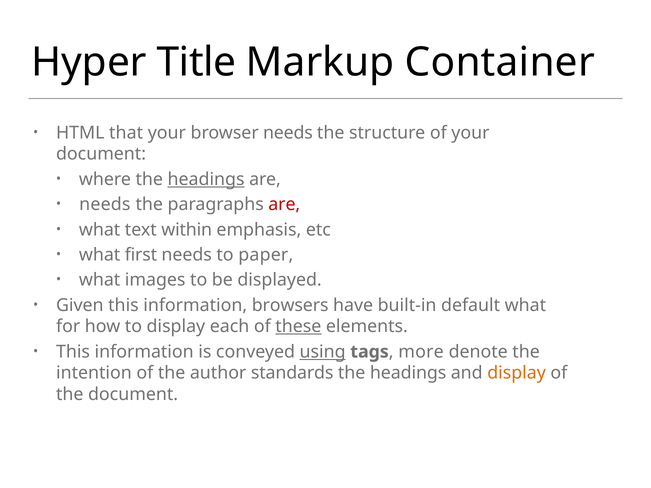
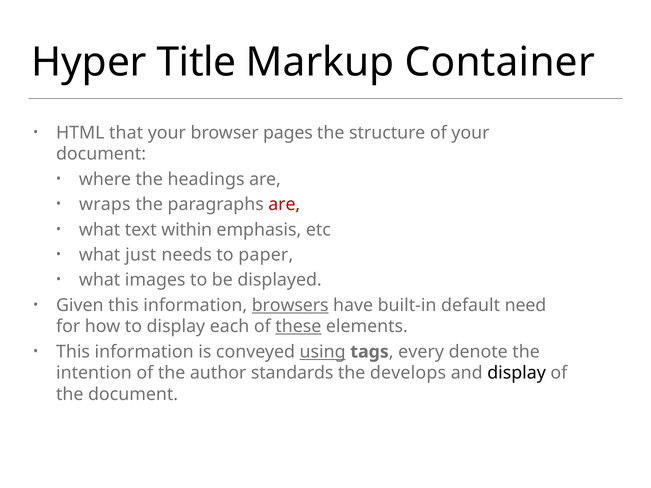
browser needs: needs -> pages
headings at (206, 179) underline: present -> none
needs at (105, 205): needs -> wraps
first: first -> just
browsers underline: none -> present
default what: what -> need
more: more -> every
headings at (408, 373): headings -> develops
display at (517, 373) colour: orange -> black
